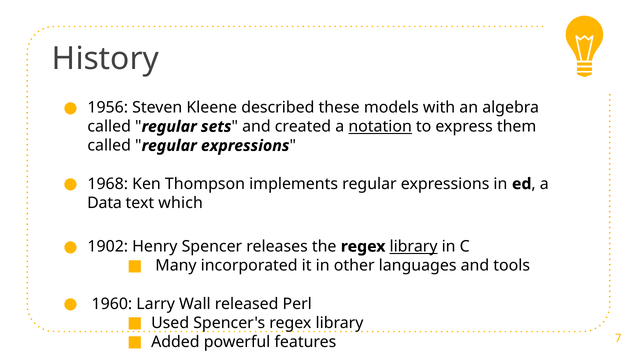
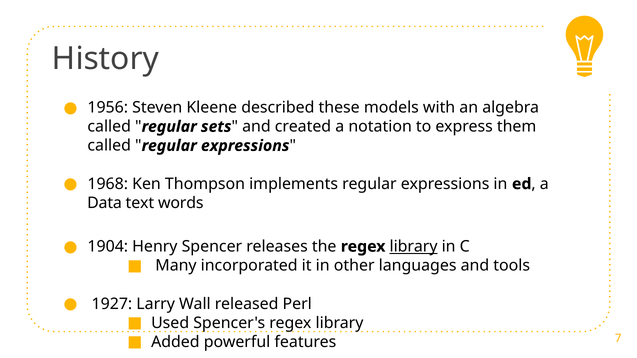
notation underline: present -> none
which: which -> words
1902: 1902 -> 1904
1960: 1960 -> 1927
